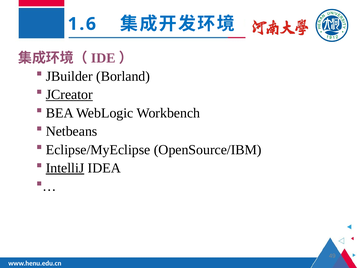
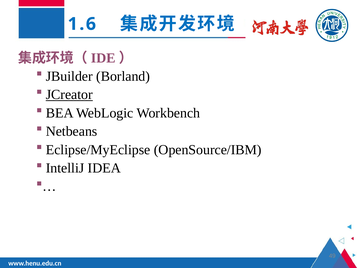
IntelliJ underline: present -> none
